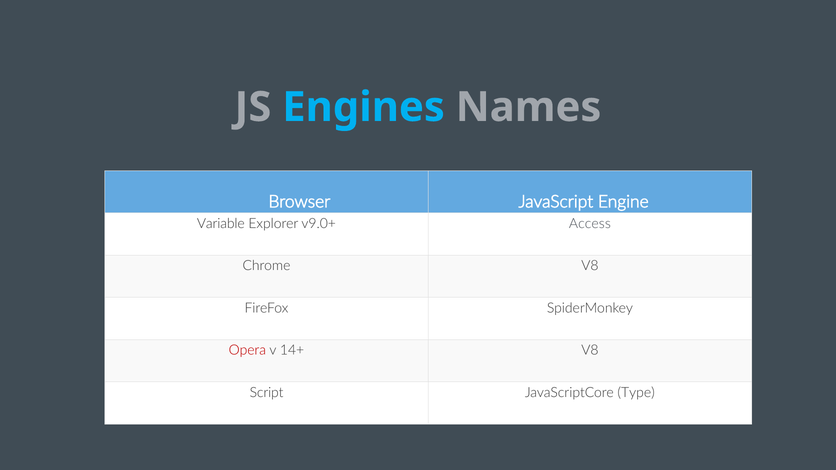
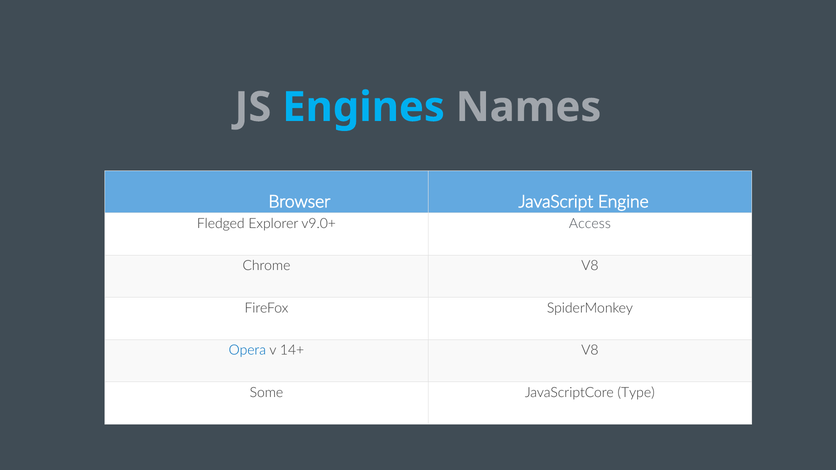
Variable: Variable -> Fledged
Opera colour: red -> blue
Script: Script -> Some
